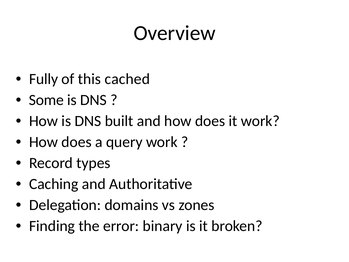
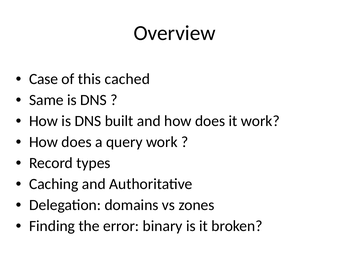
Fully: Fully -> Case
Some: Some -> Same
